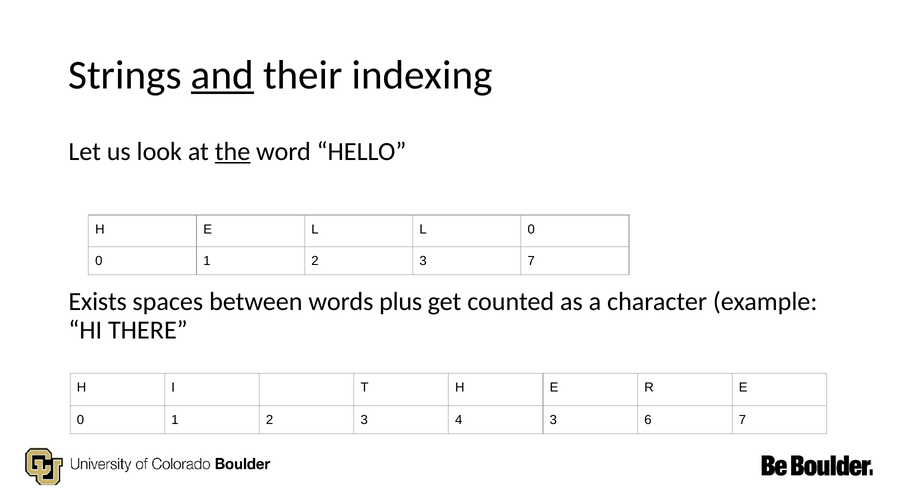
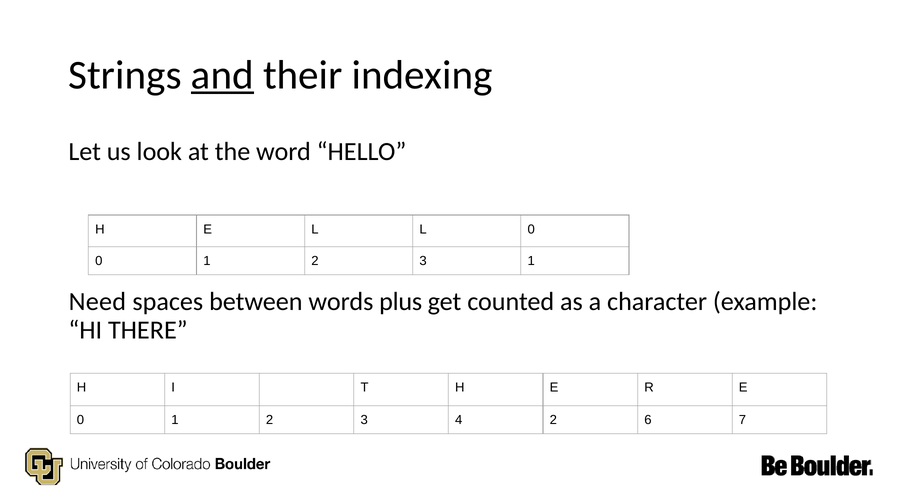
the underline: present -> none
3 7: 7 -> 1
Exists: Exists -> Need
4 3: 3 -> 2
